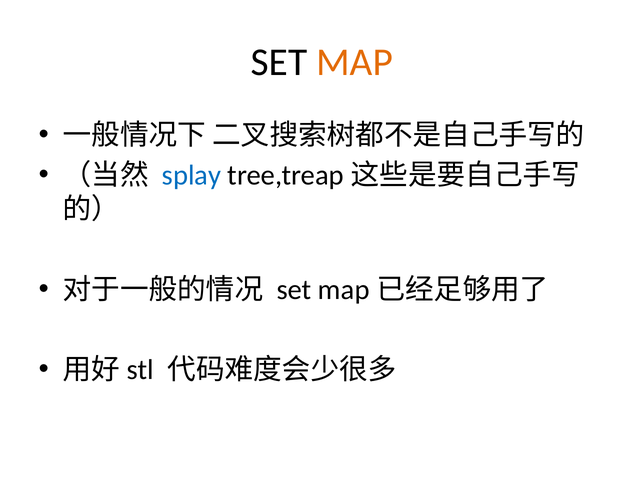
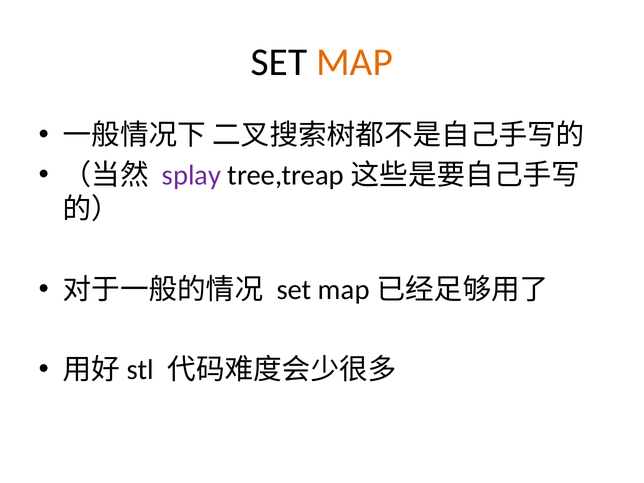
splay colour: blue -> purple
